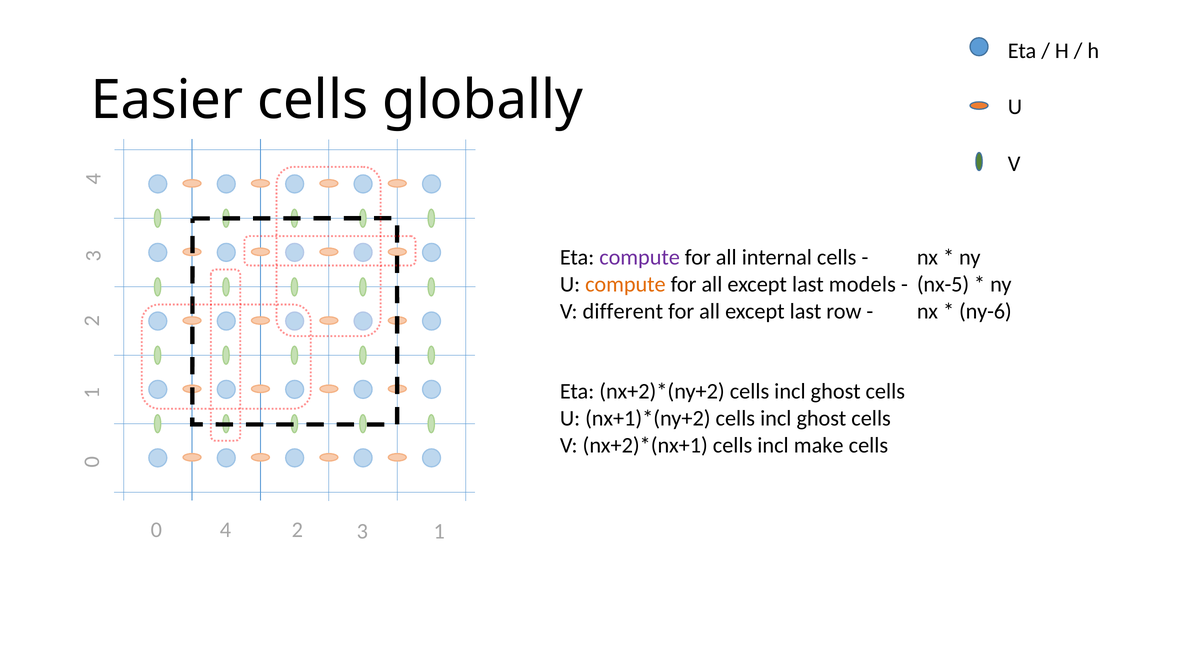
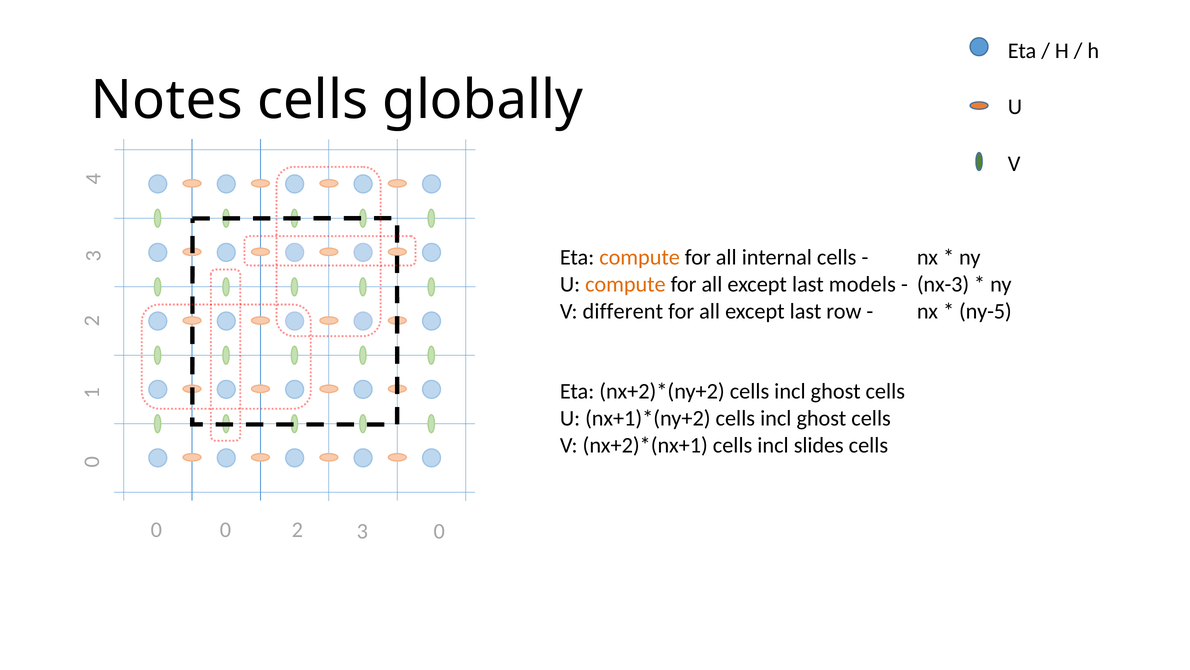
Easier: Easier -> Notes
compute at (640, 257) colour: purple -> orange
nx-5: nx-5 -> nx-3
ny-6: ny-6 -> ny-5
make: make -> slides
4 at (225, 530): 4 -> 0
3 1: 1 -> 0
